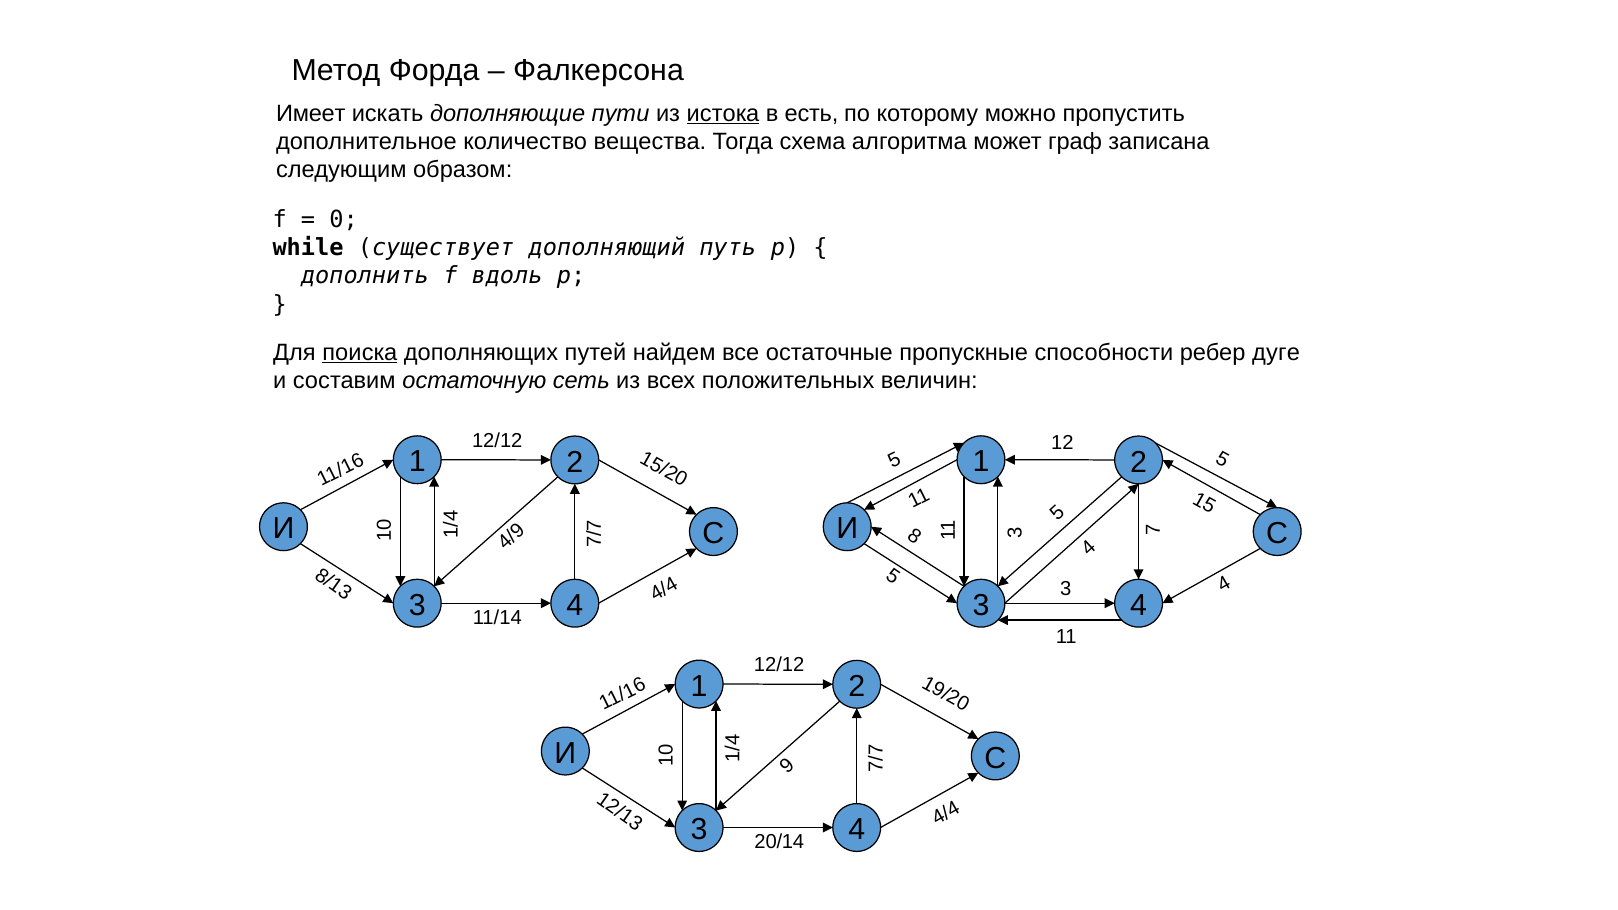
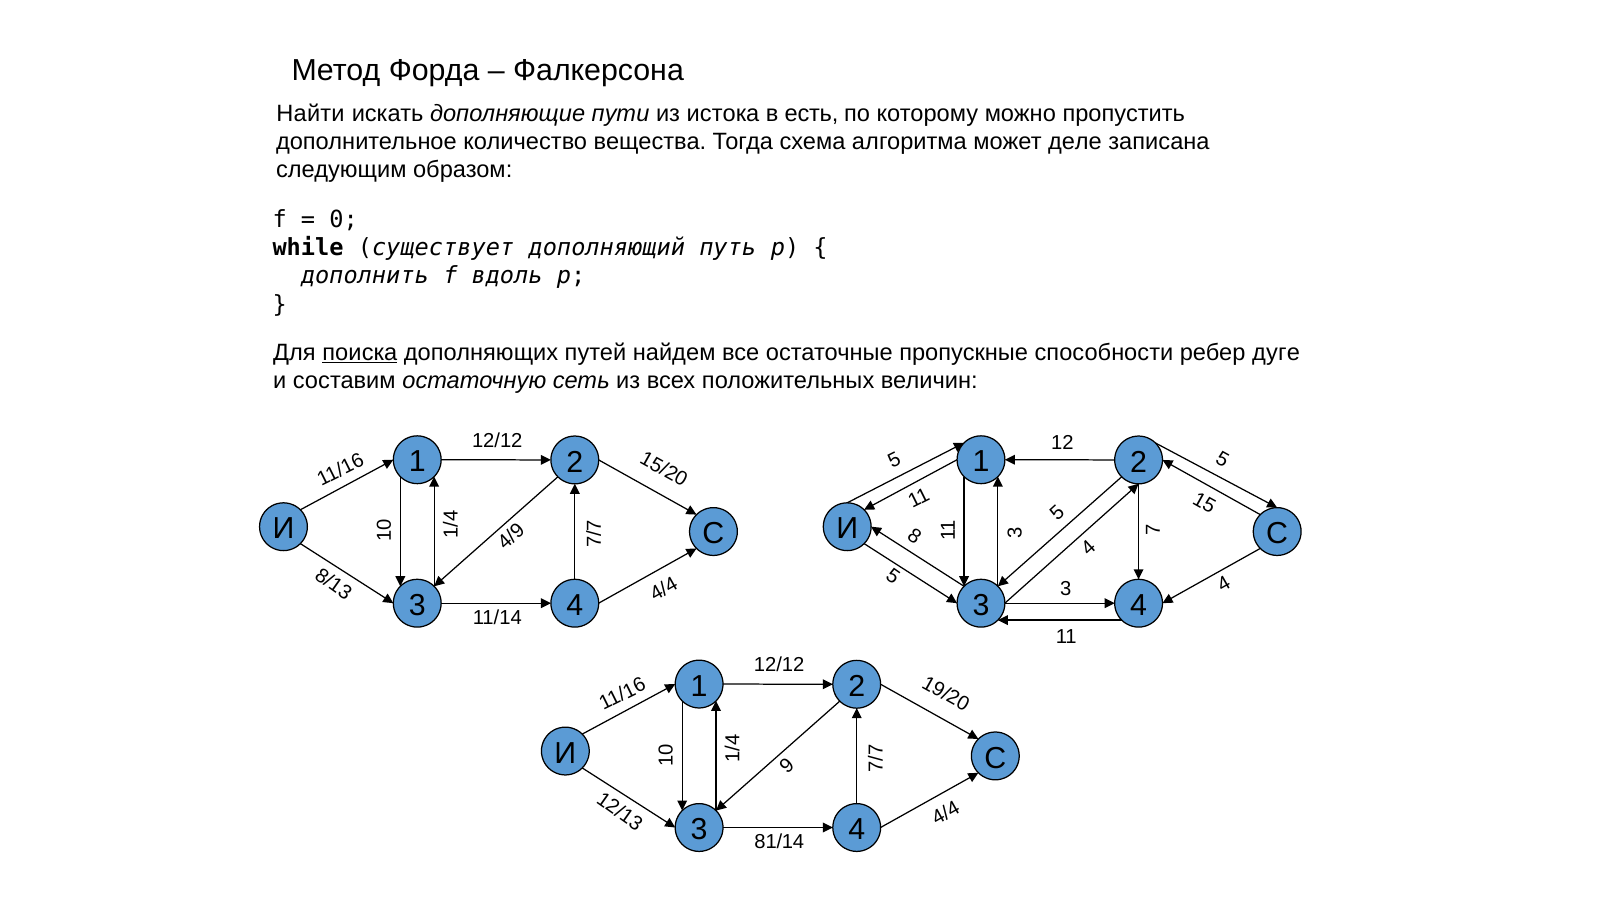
Имеет: Имеет -> Найти
истока underline: present -> none
граф: граф -> деле
20/14: 20/14 -> 81/14
